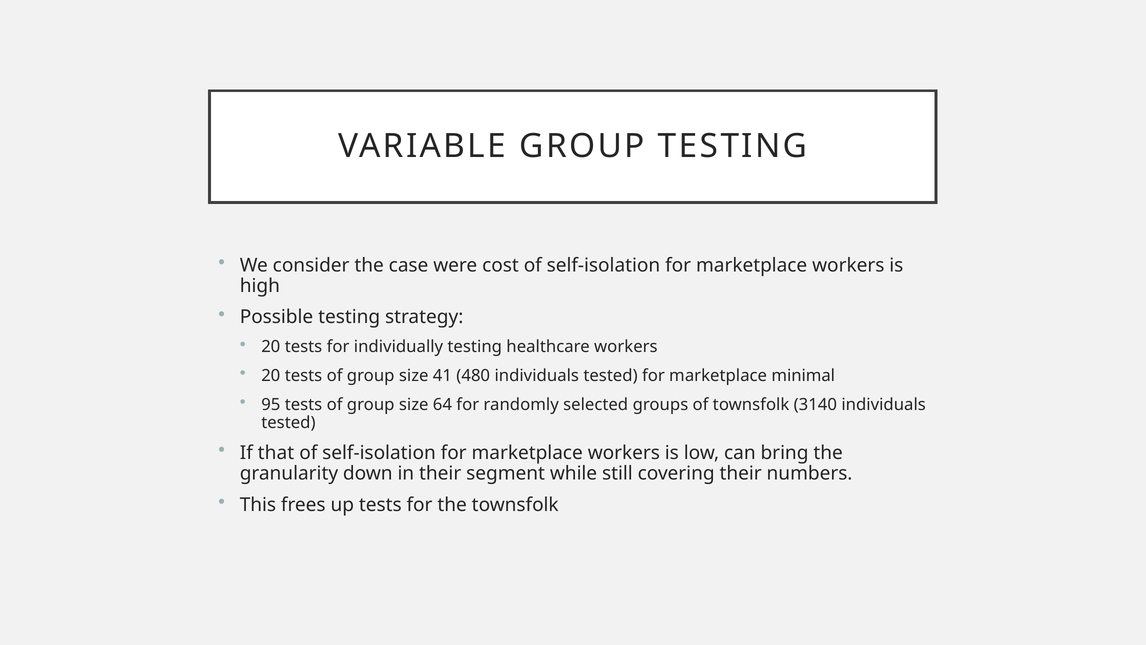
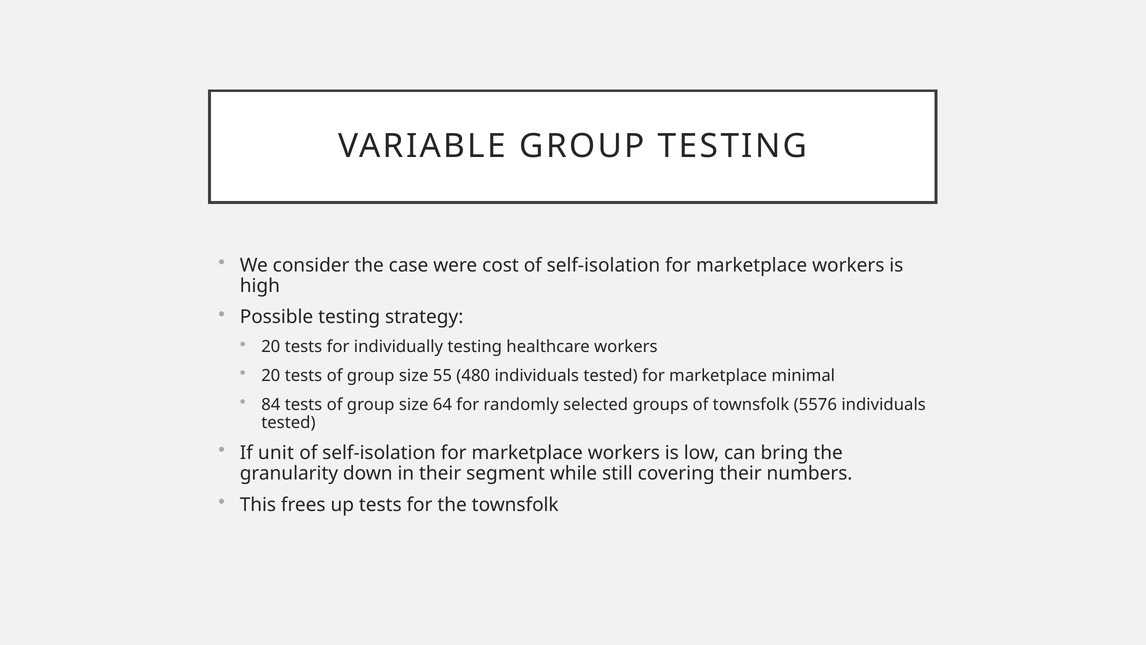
41: 41 -> 55
95: 95 -> 84
3140: 3140 -> 5576
that: that -> unit
